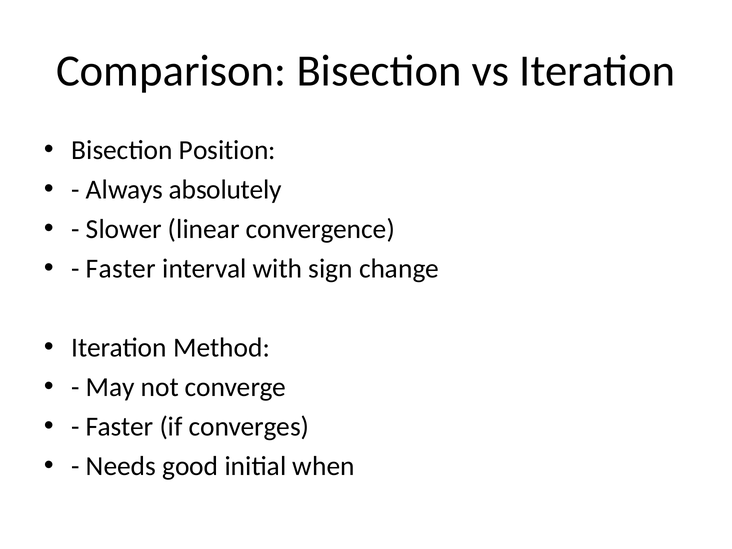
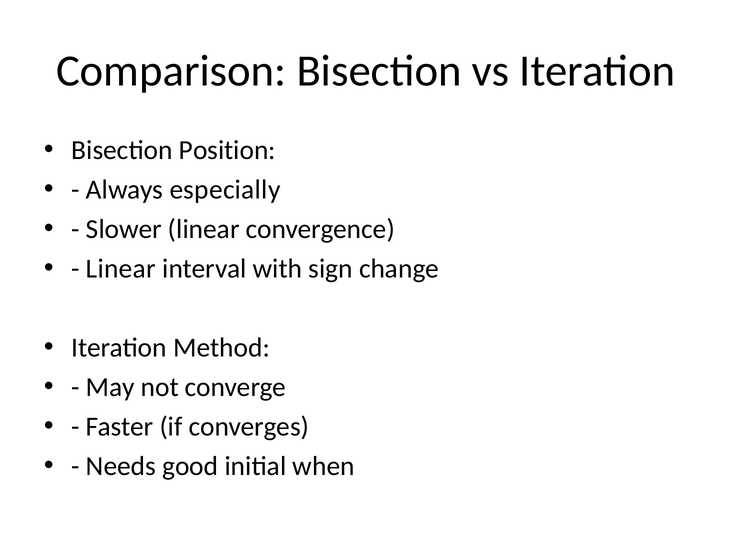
absolutely: absolutely -> especially
Faster at (121, 269): Faster -> Linear
